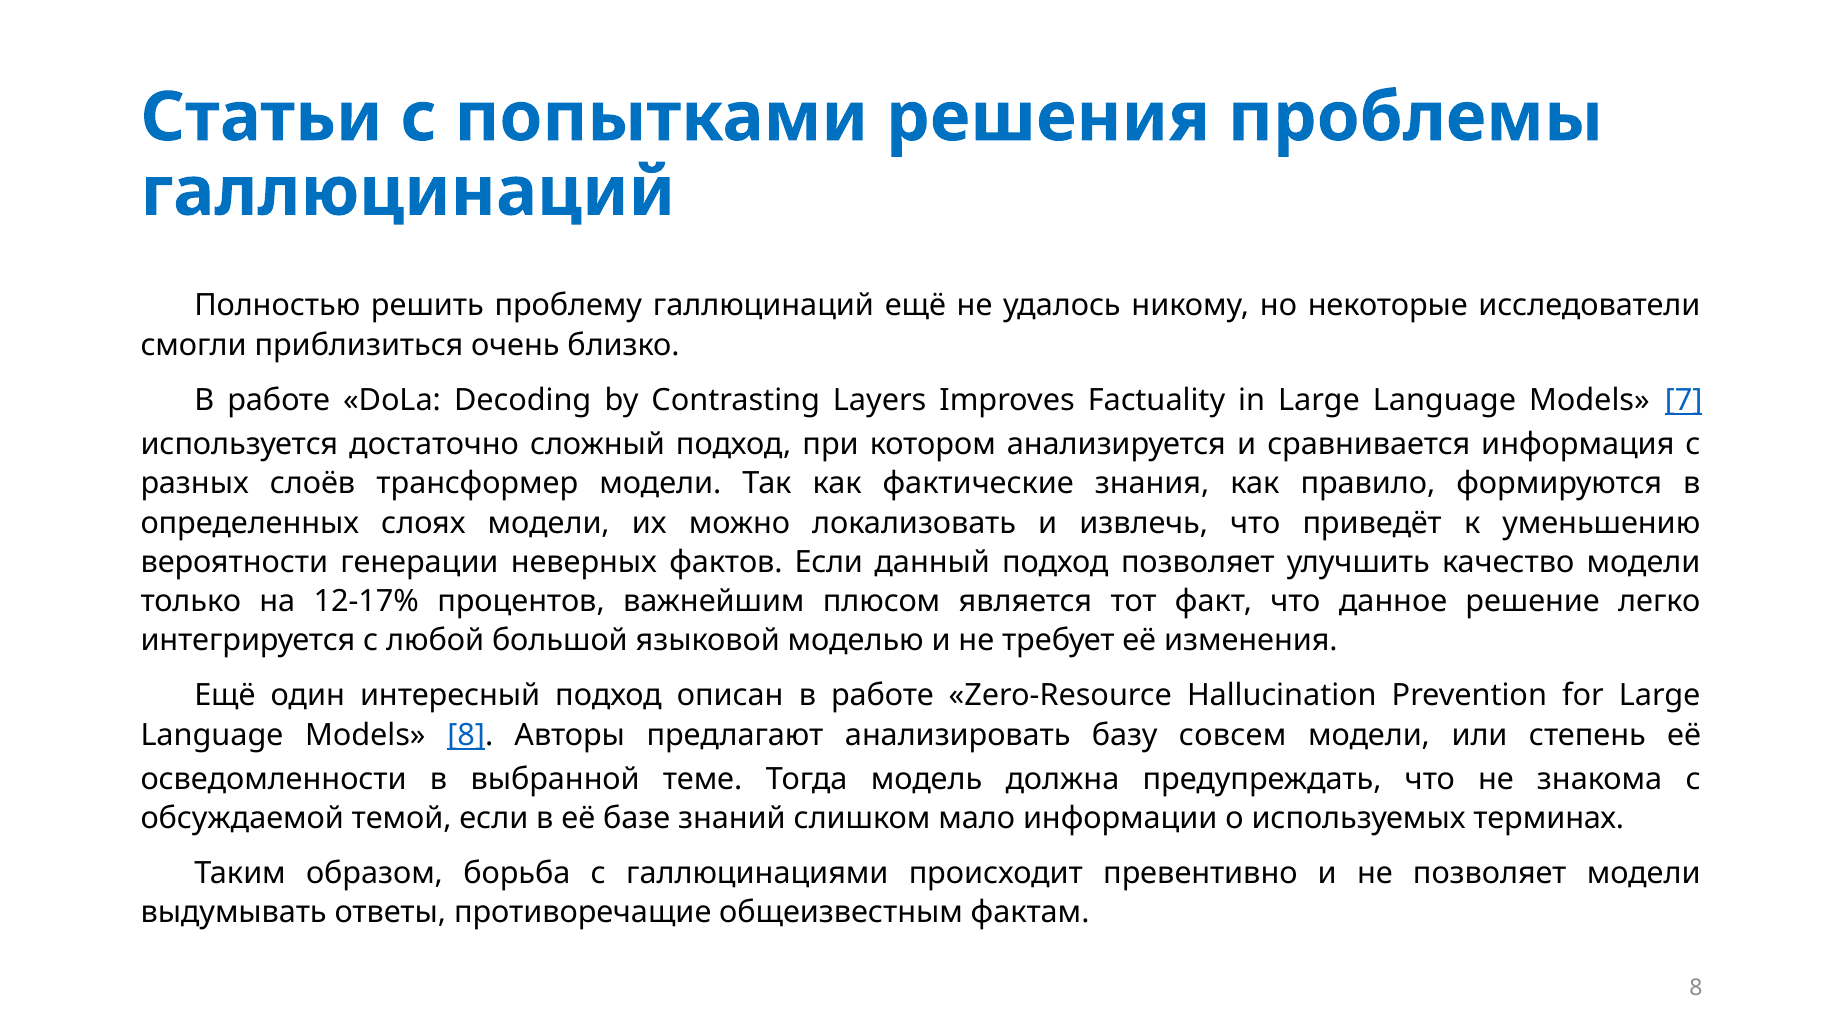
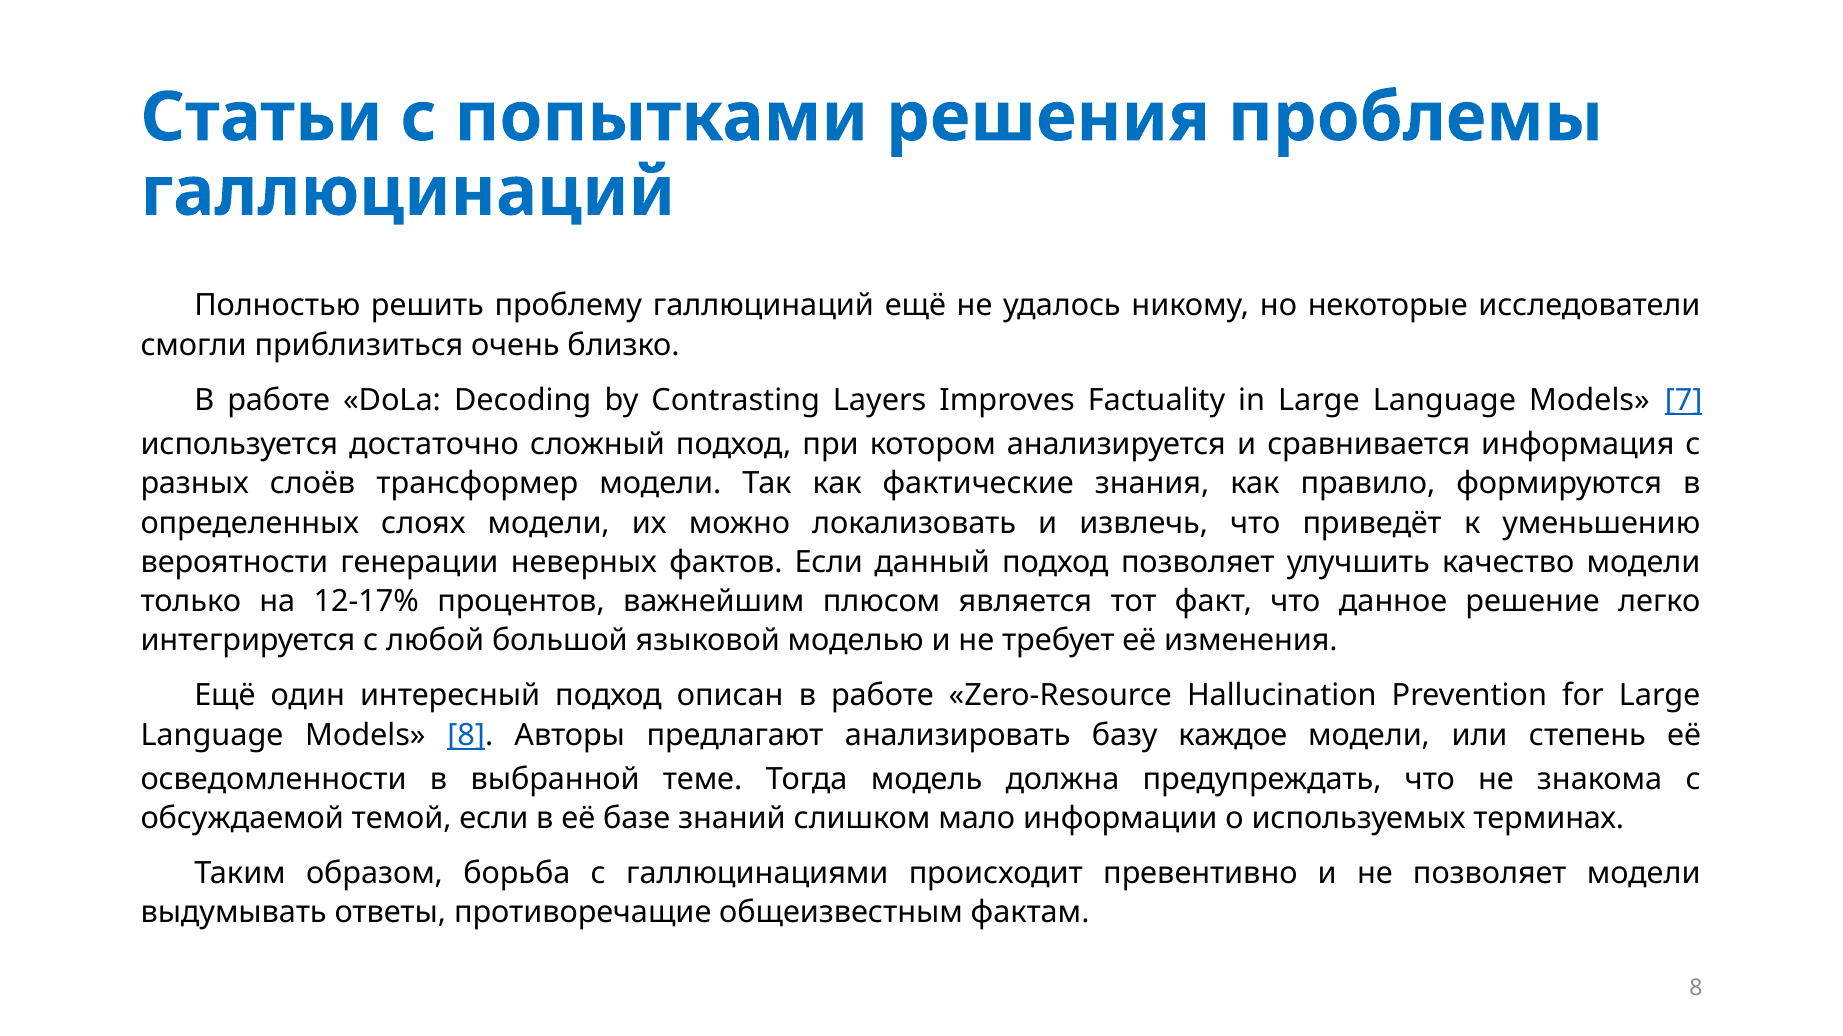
совсем: совсем -> каждое
